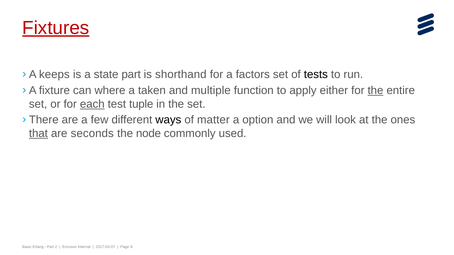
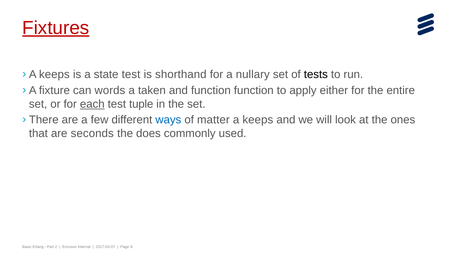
state part: part -> test
factors: factors -> nullary
where: where -> words
and multiple: multiple -> function
the at (375, 91) underline: present -> none
ways colour: black -> blue
a option: option -> keeps
that underline: present -> none
node: node -> does
